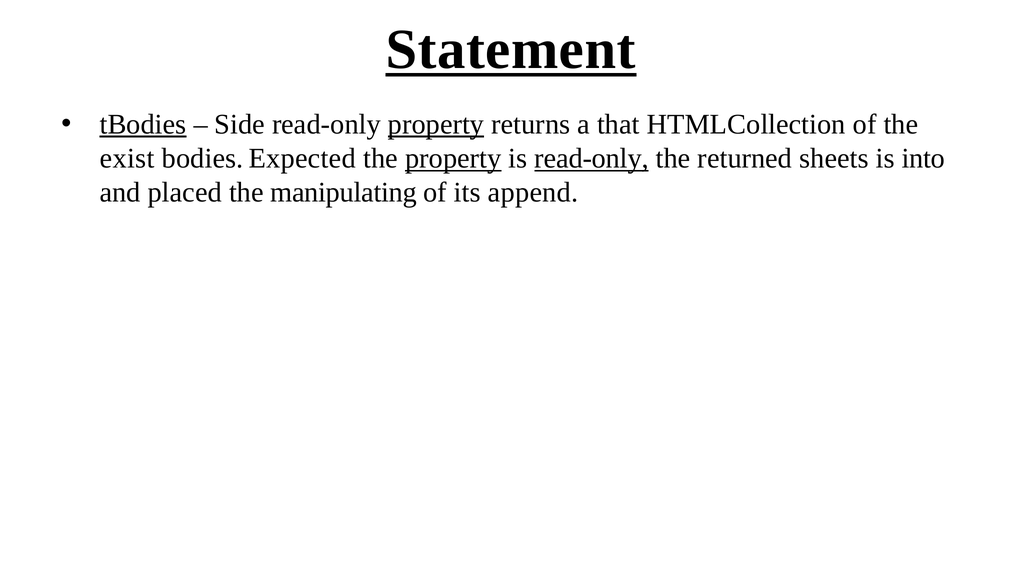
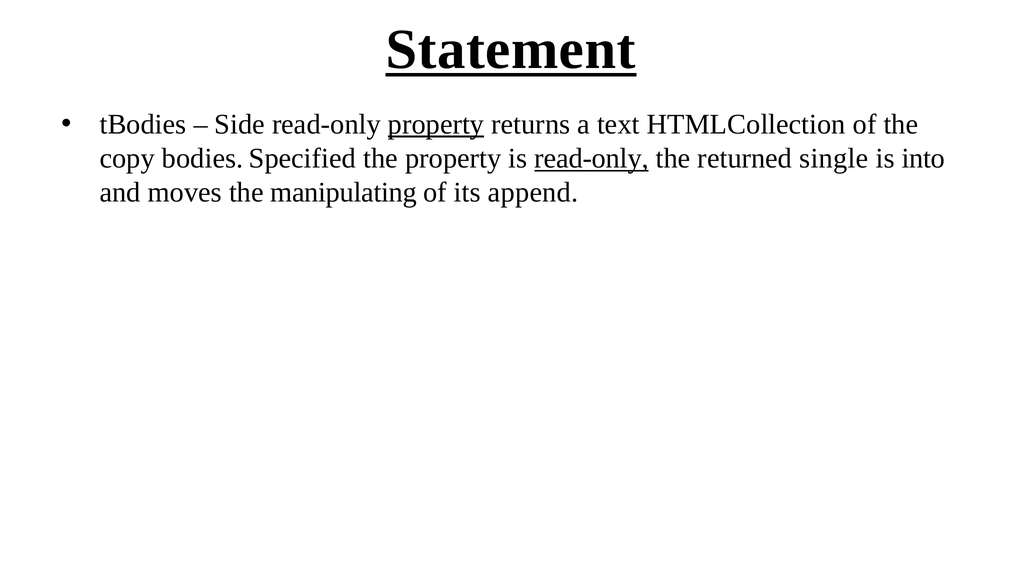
tBodies underline: present -> none
that: that -> text
exist: exist -> copy
Expected: Expected -> Specified
property at (453, 158) underline: present -> none
sheets: sheets -> single
placed: placed -> moves
